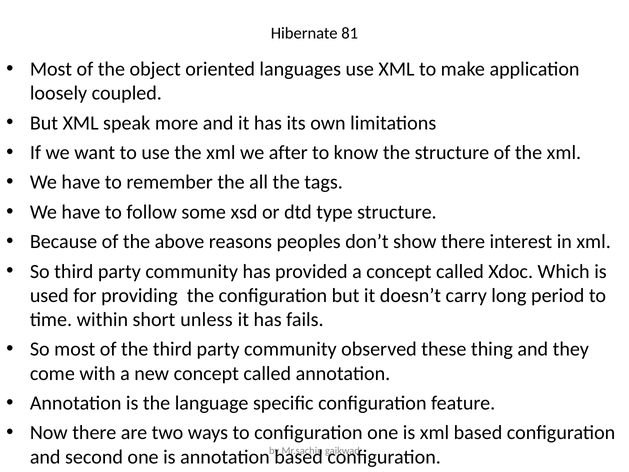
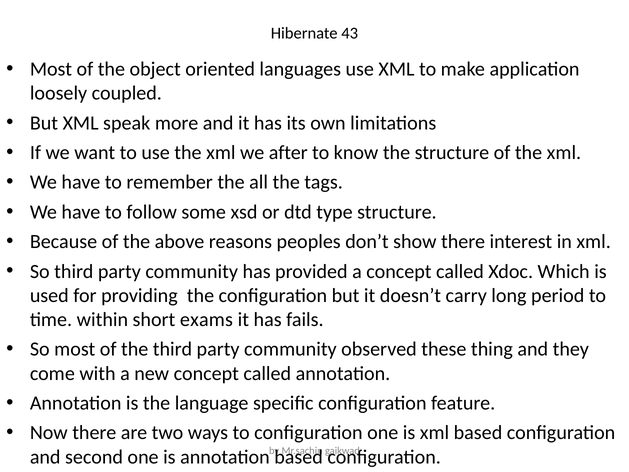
81: 81 -> 43
unless: unless -> exams
